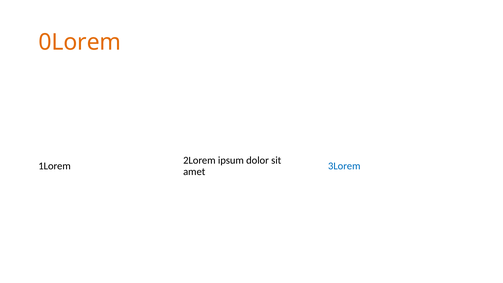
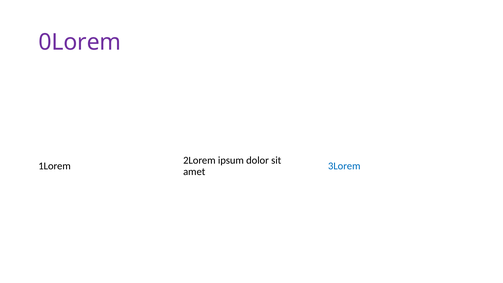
0Lorem colour: orange -> purple
